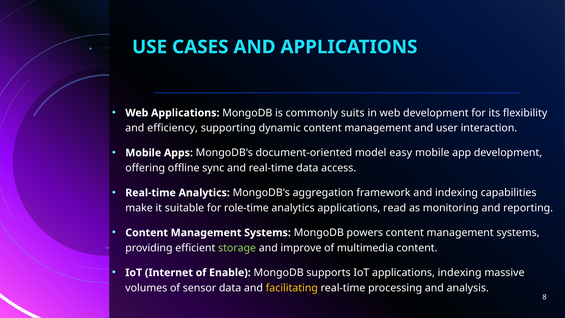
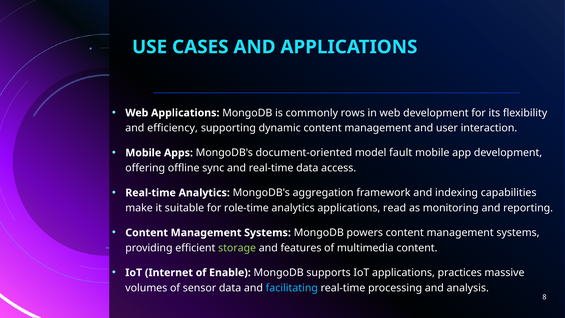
suits: suits -> rows
easy: easy -> fault
improve: improve -> features
applications indexing: indexing -> practices
facilitating colour: yellow -> light blue
